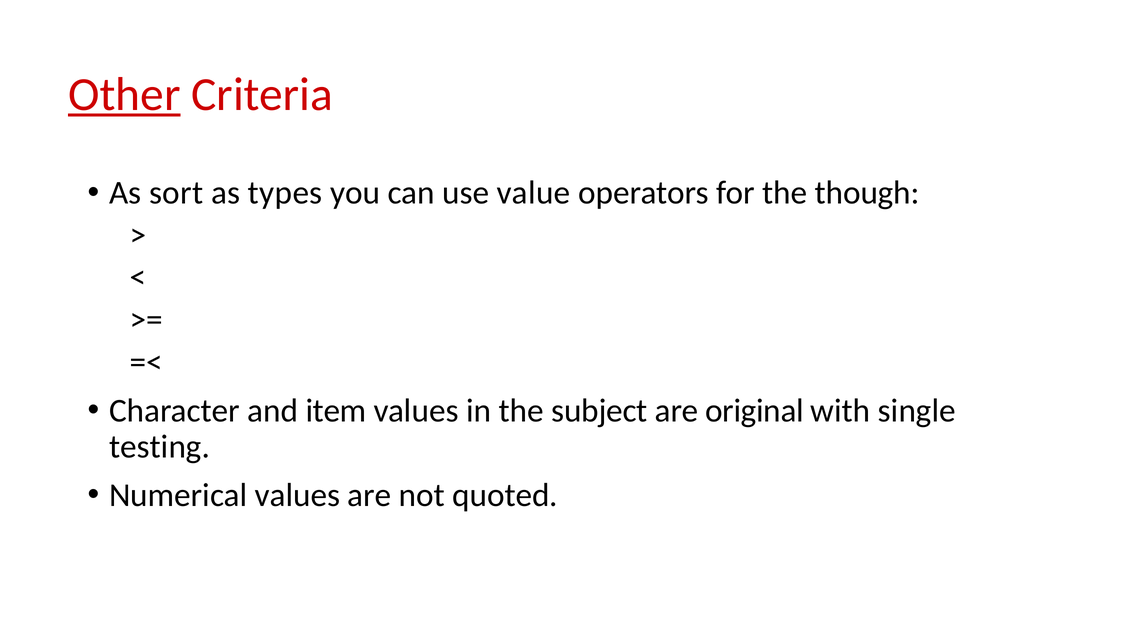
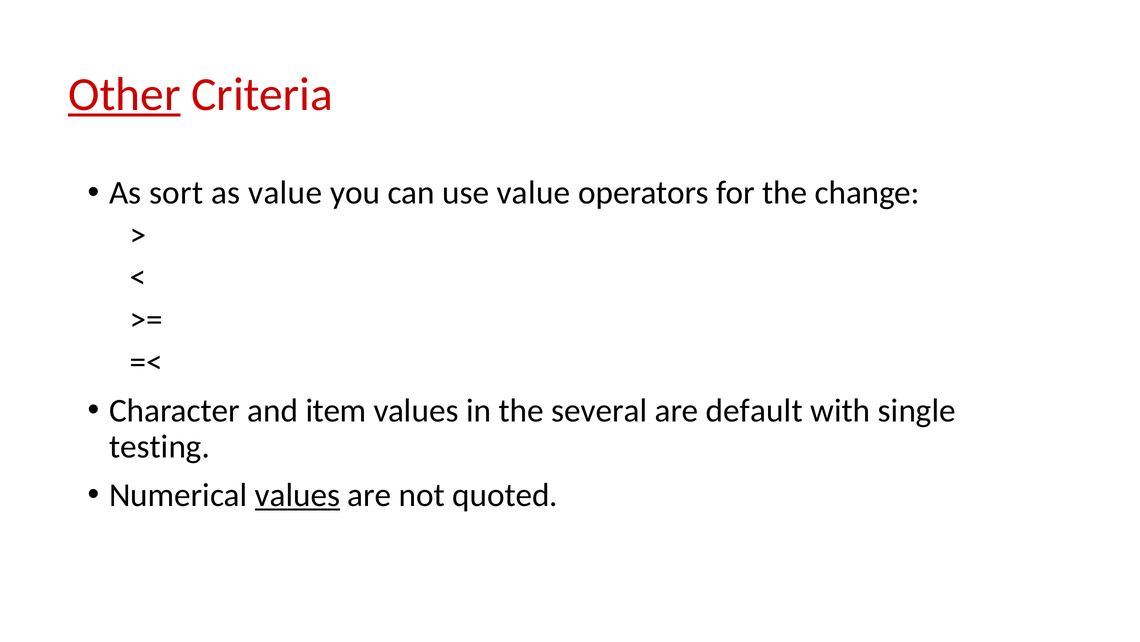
as types: types -> value
though: though -> change
subject: subject -> several
original: original -> default
values at (298, 495) underline: none -> present
